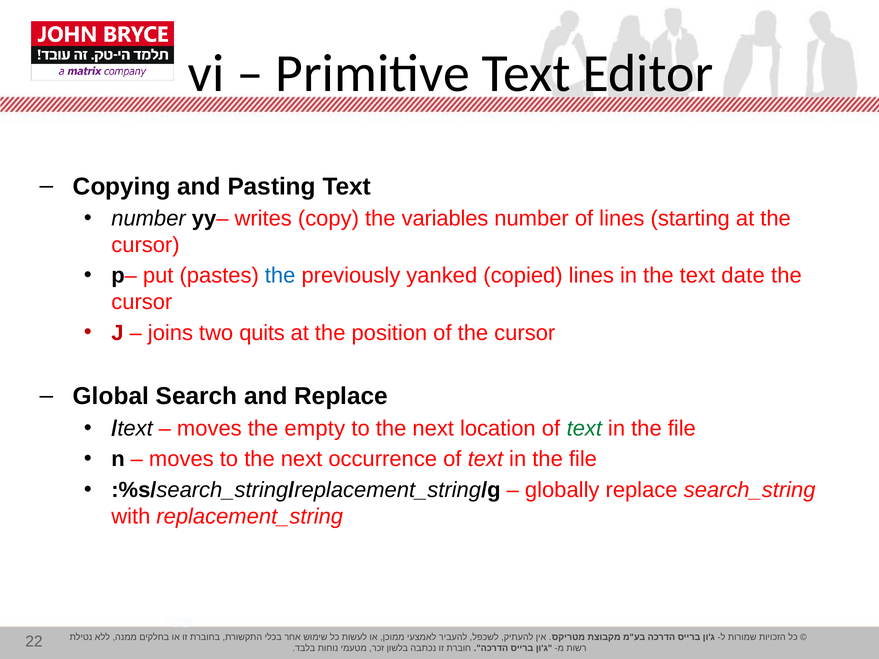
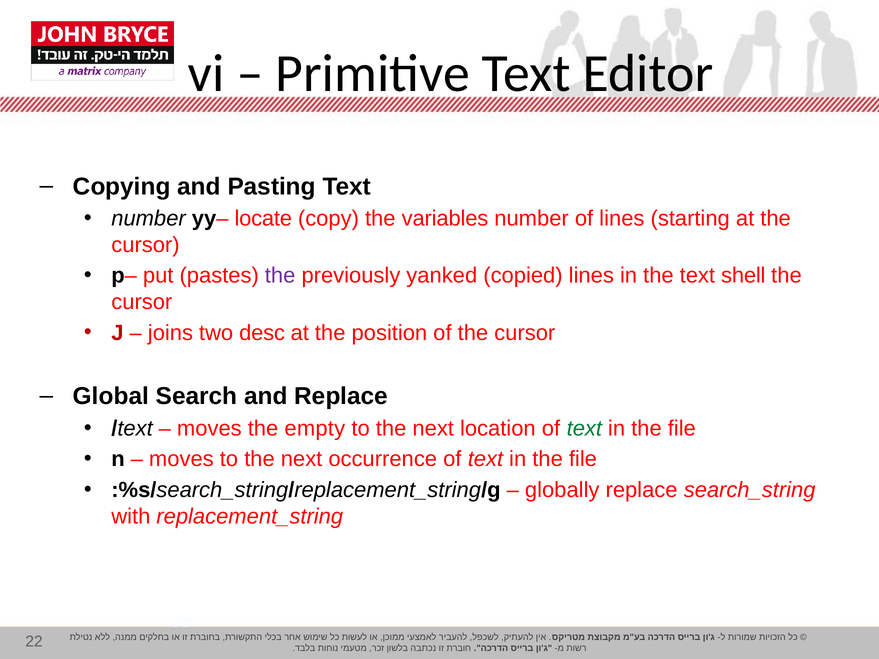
writes: writes -> locate
the at (280, 276) colour: blue -> purple
date: date -> shell
quits: quits -> desc
